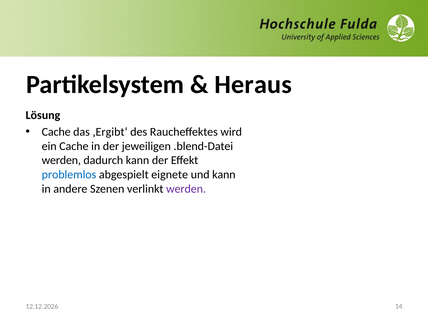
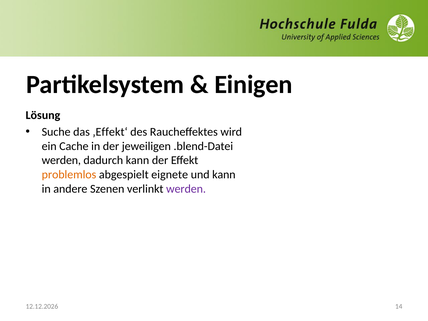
Heraus: Heraus -> Einigen
Cache at (56, 132): Cache -> Suche
‚Ergibt‘: ‚Ergibt‘ -> ‚Effekt‘
problemlos colour: blue -> orange
